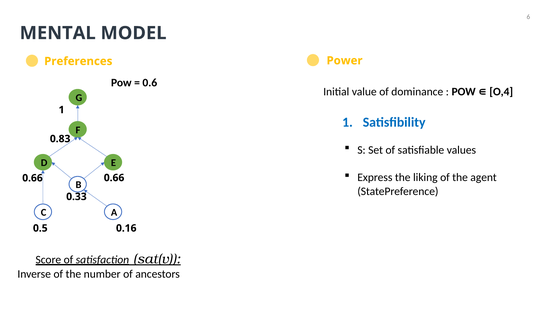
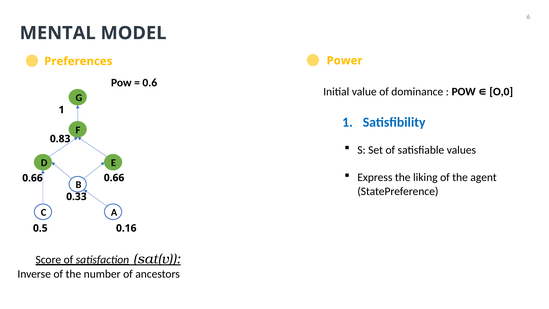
O,4: O,4 -> O,0
